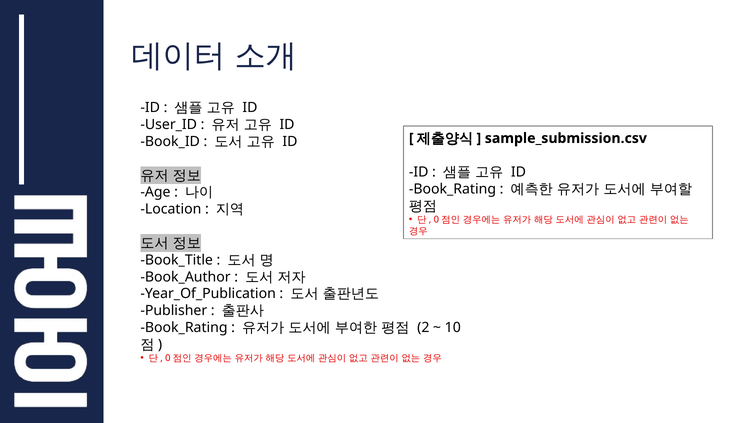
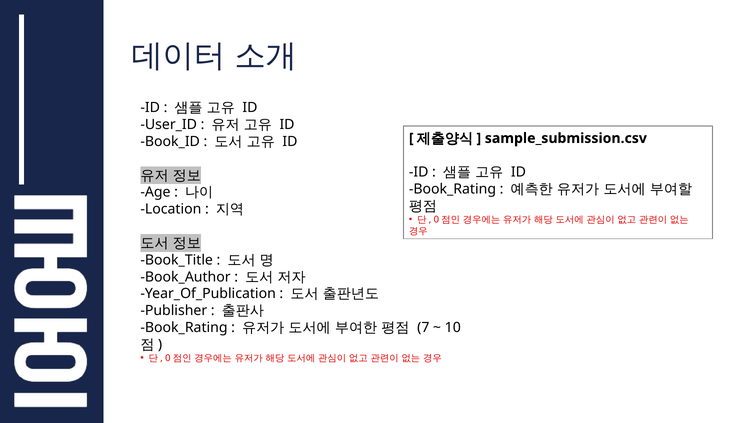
2: 2 -> 7
